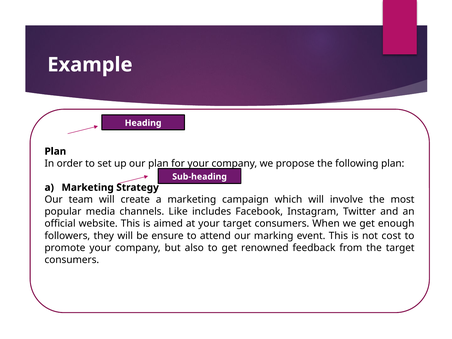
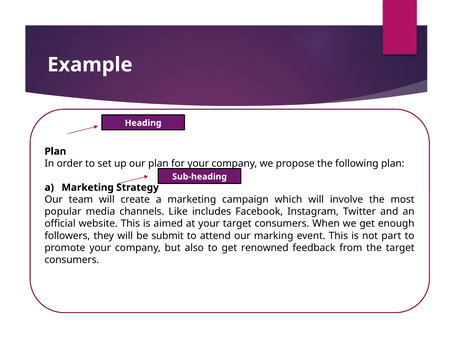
ensure: ensure -> submit
cost: cost -> part
